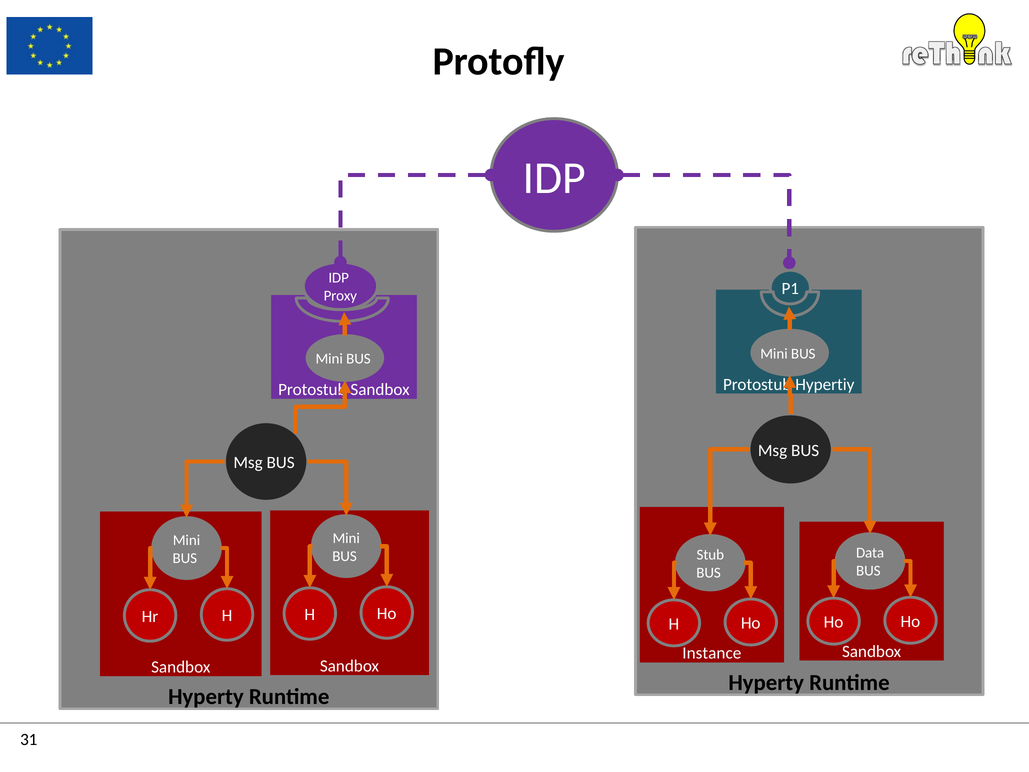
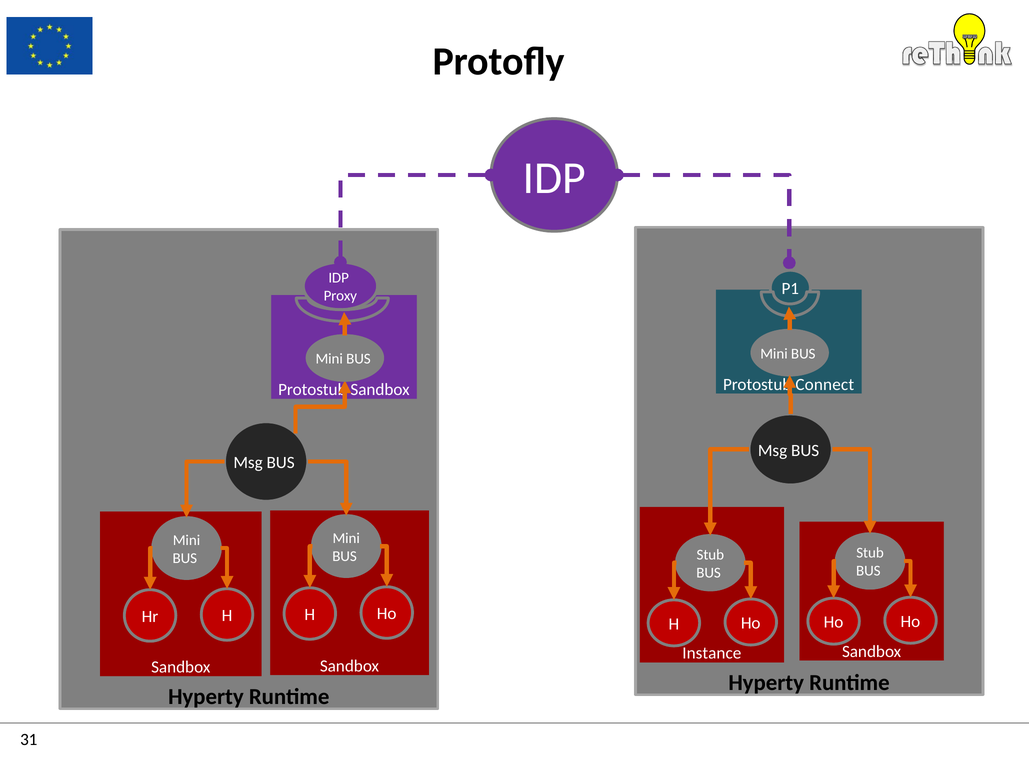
Hypertiy: Hypertiy -> Connect
Data at (870, 553): Data -> Stub
